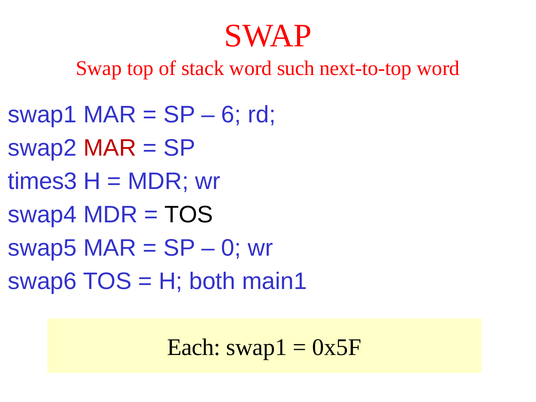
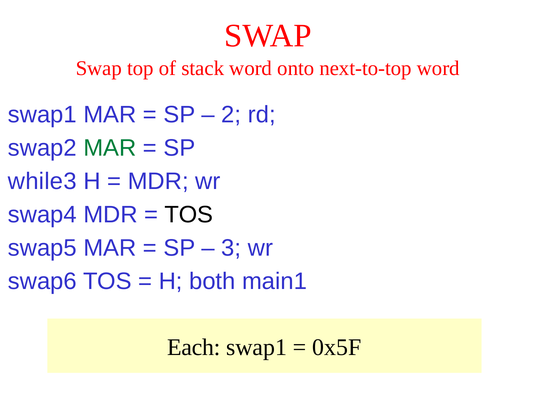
such: such -> onto
6: 6 -> 2
MAR at (110, 148) colour: red -> green
times3: times3 -> while3
0: 0 -> 3
